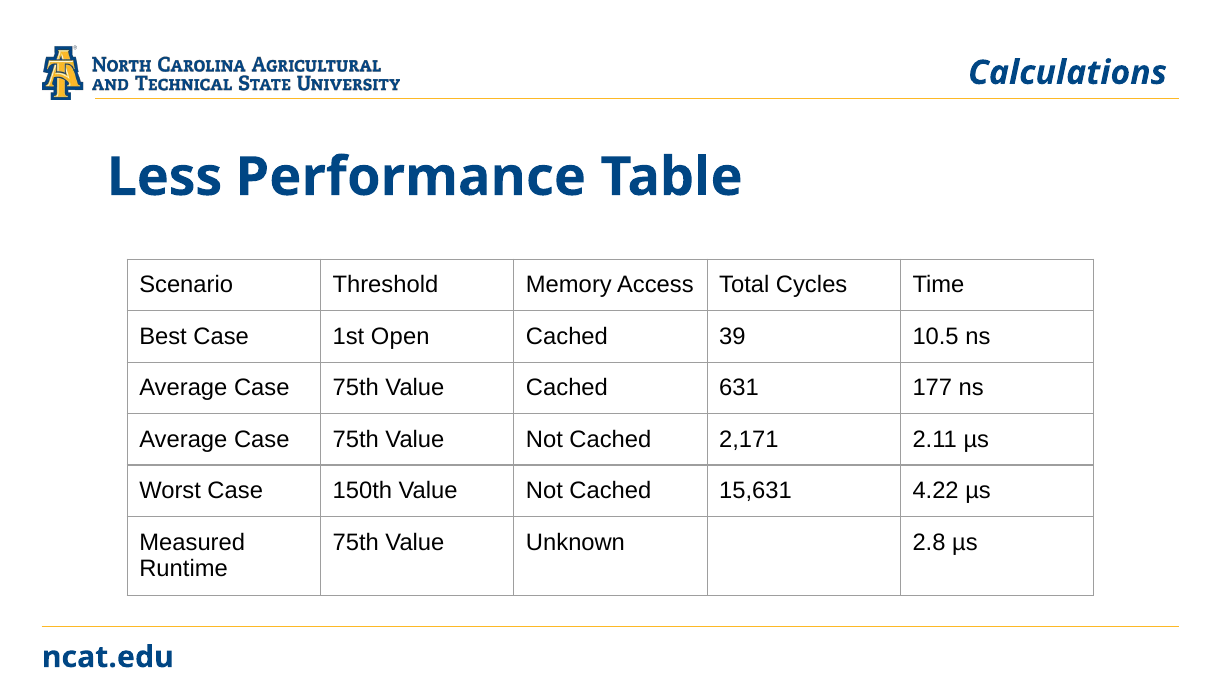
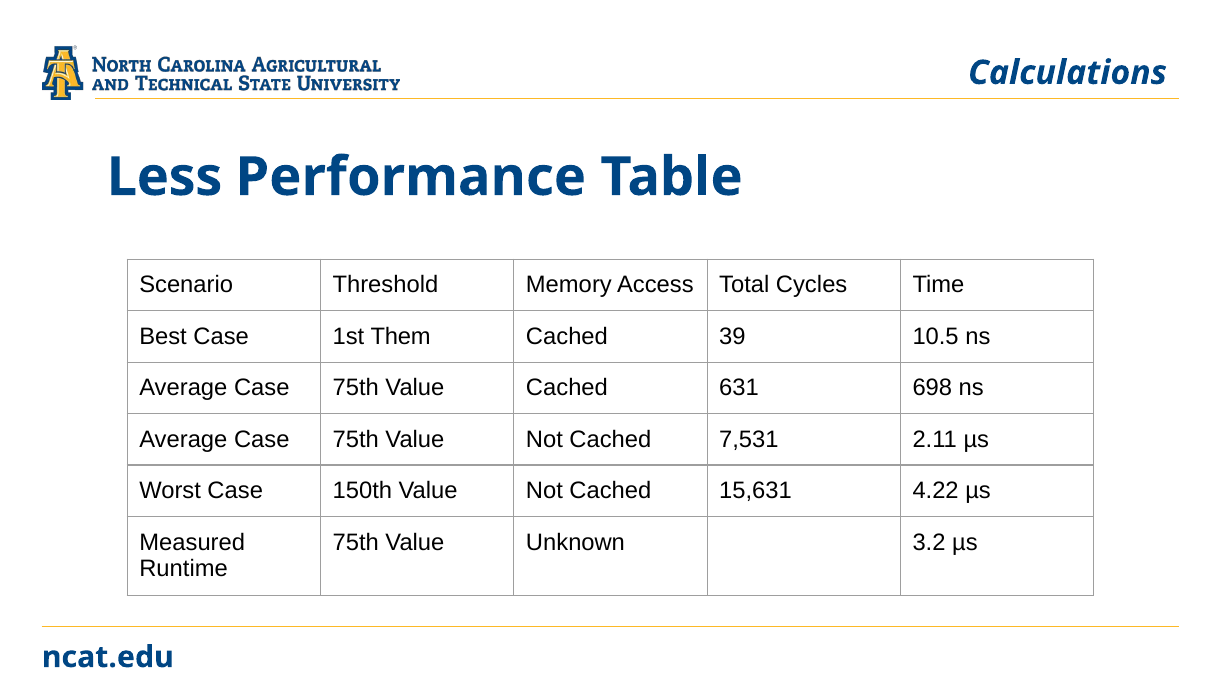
Open: Open -> Them
177: 177 -> 698
2,171: 2,171 -> 7,531
2.8: 2.8 -> 3.2
